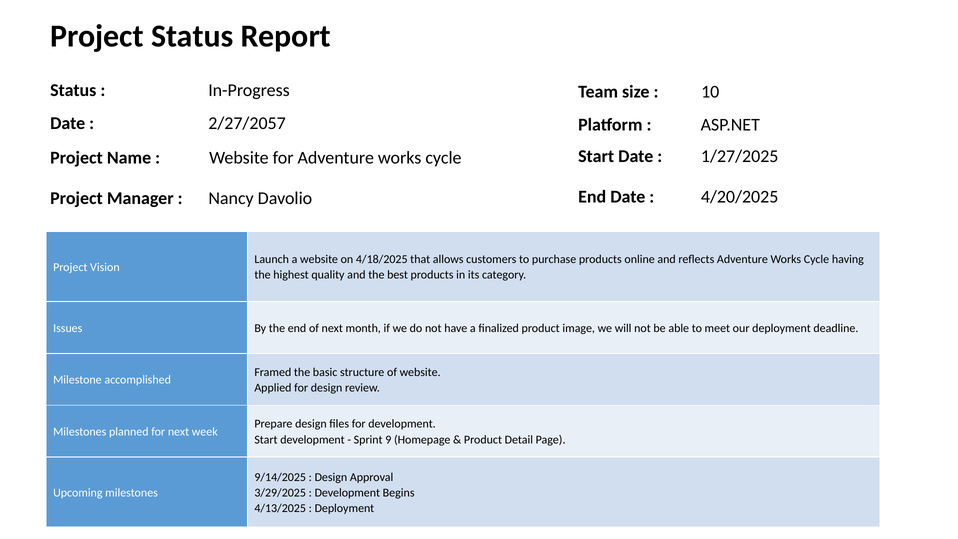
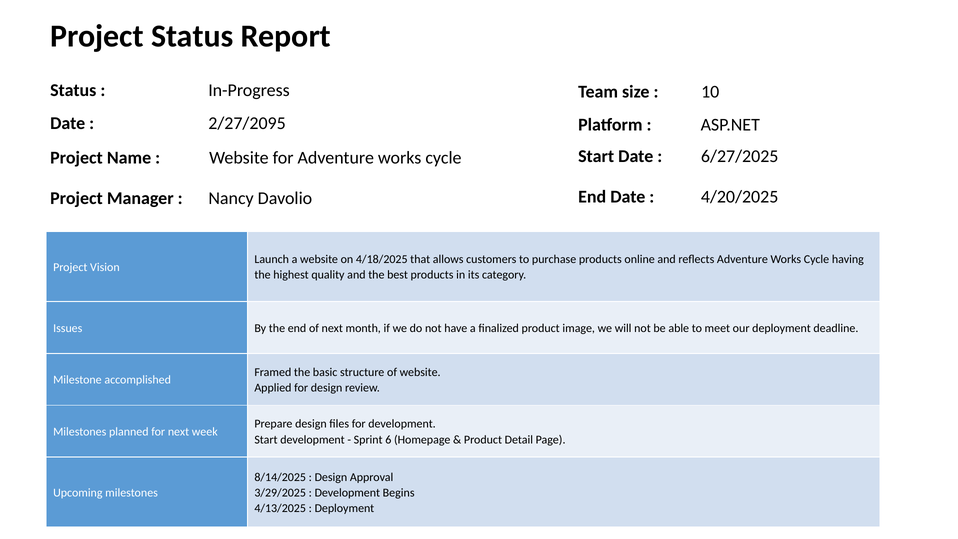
2/27/2057: 2/27/2057 -> 2/27/2095
1/27/2025: 1/27/2025 -> 6/27/2025
9: 9 -> 6
9/14/2025: 9/14/2025 -> 8/14/2025
